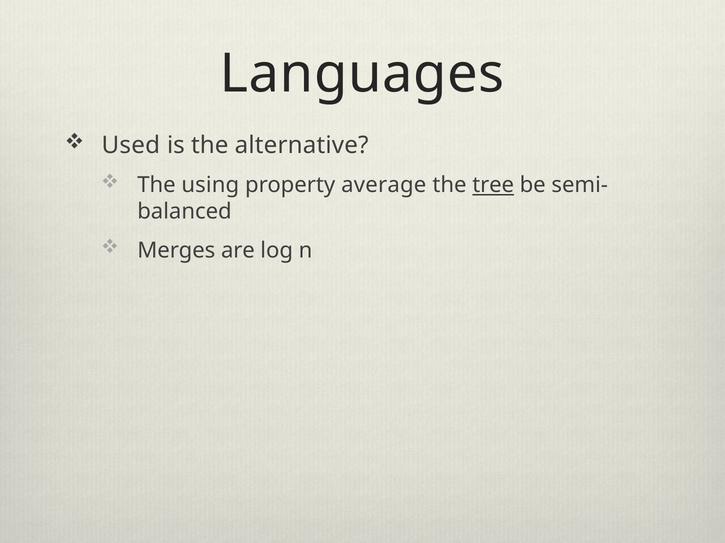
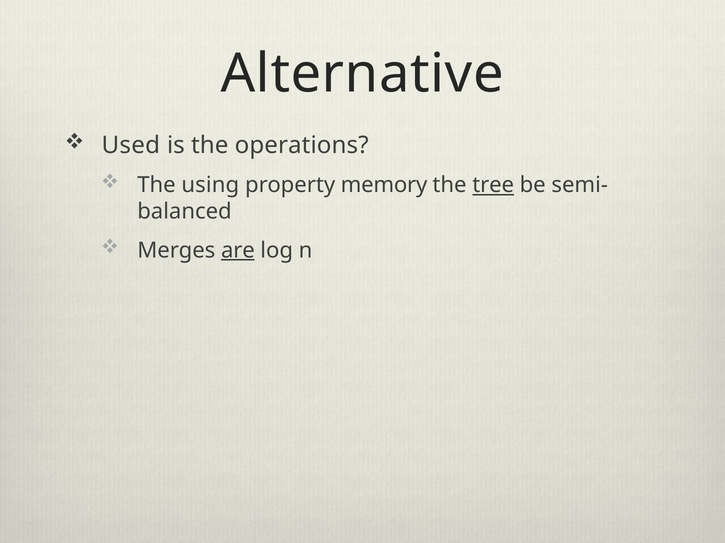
Languages: Languages -> Alternative
alternative: alternative -> operations
average: average -> memory
are underline: none -> present
